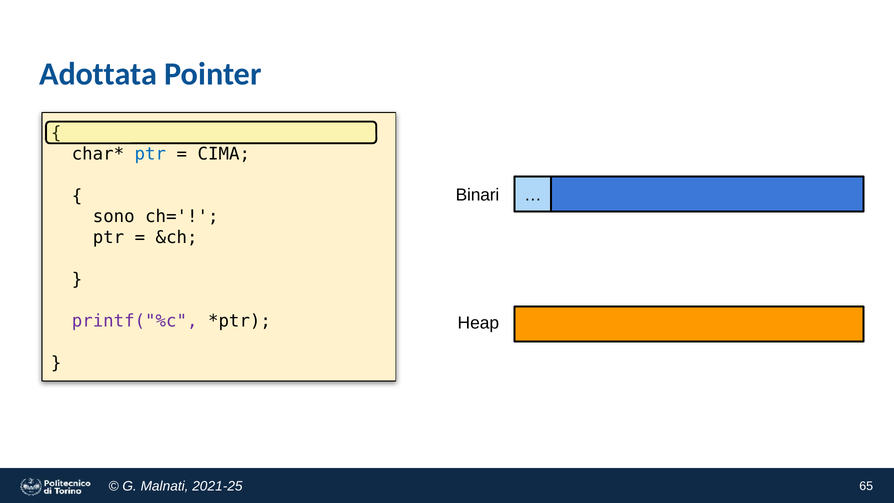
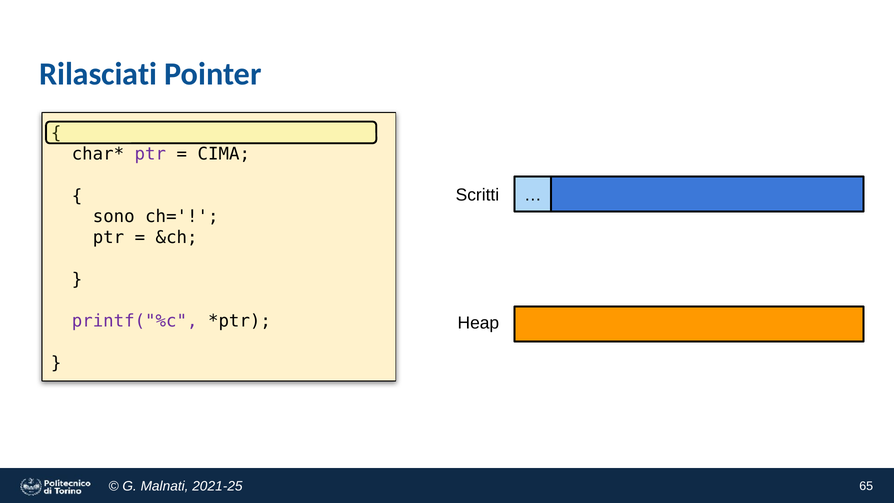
Adottata: Adottata -> Rilasciati
ptr at (150, 154) colour: blue -> purple
Binari: Binari -> Scritti
